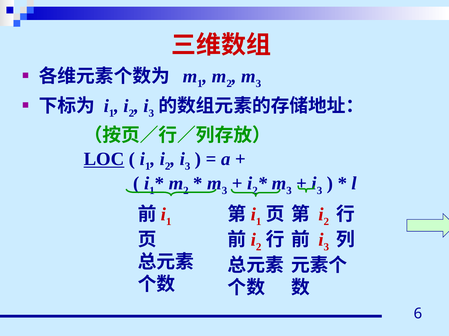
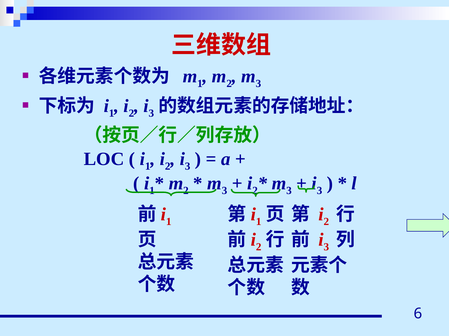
LOC underline: present -> none
